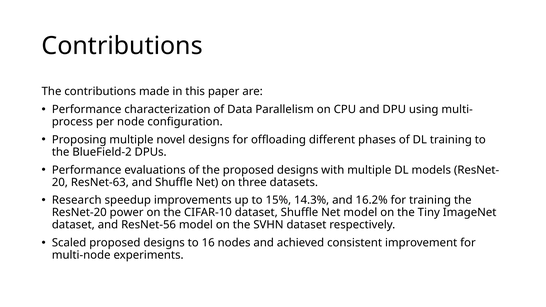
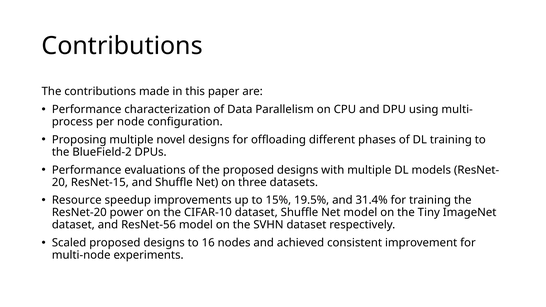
ResNet-63: ResNet-63 -> ResNet-15
Research: Research -> Resource
14.3%: 14.3% -> 19.5%
16.2%: 16.2% -> 31.4%
